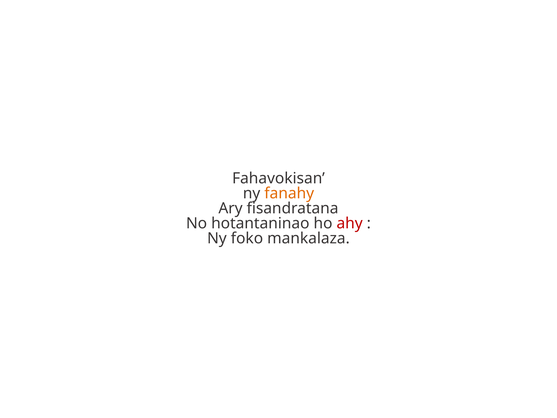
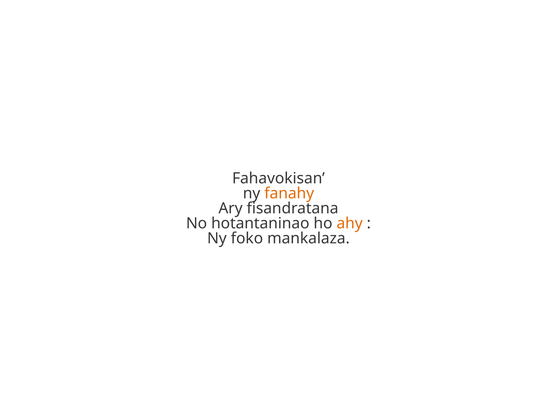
ahy colour: red -> orange
